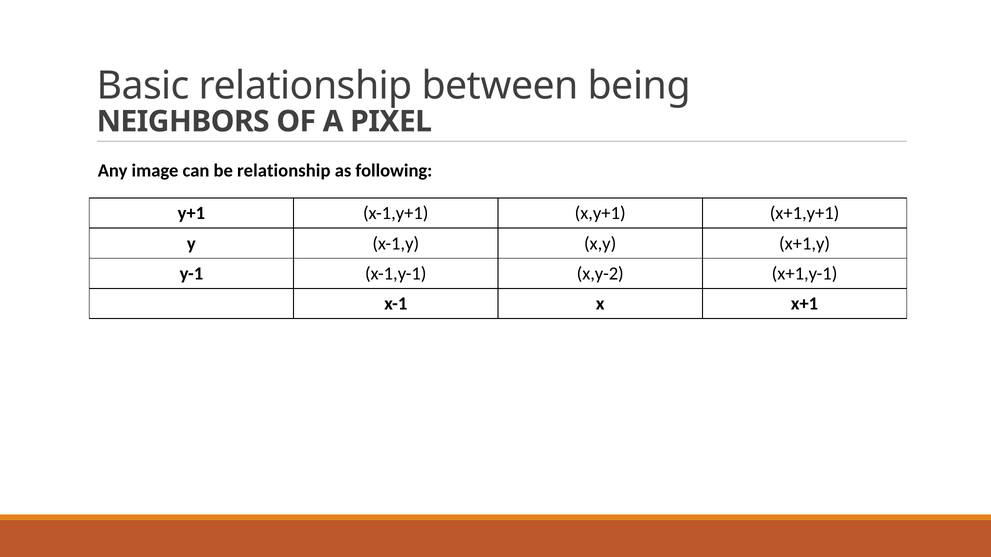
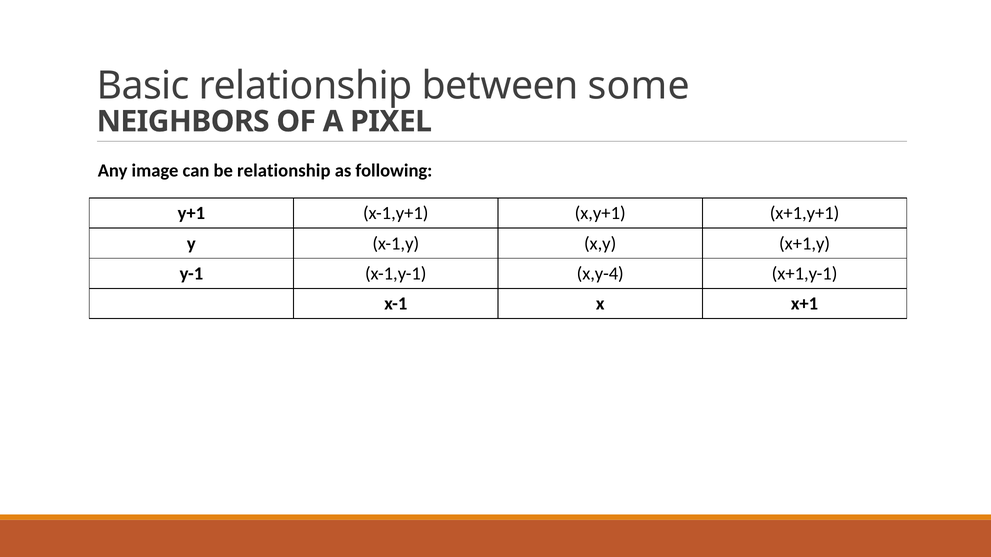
being: being -> some
x,y-2: x,y-2 -> x,y-4
